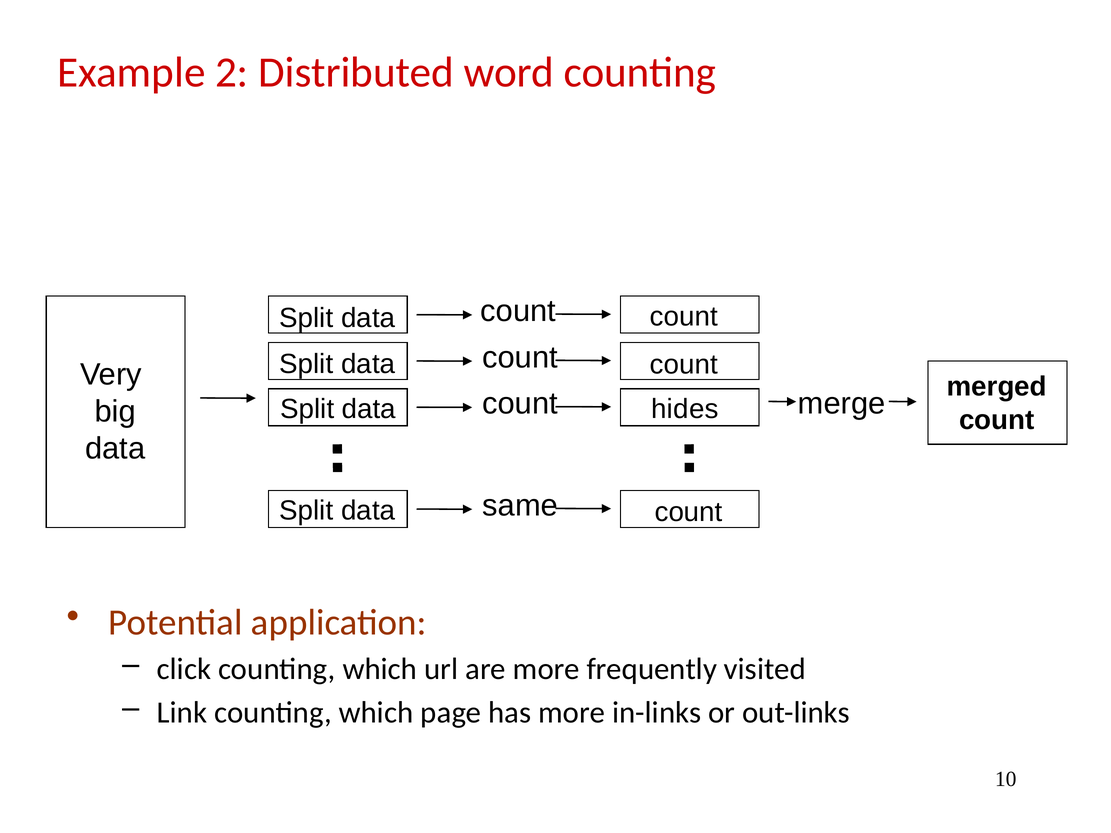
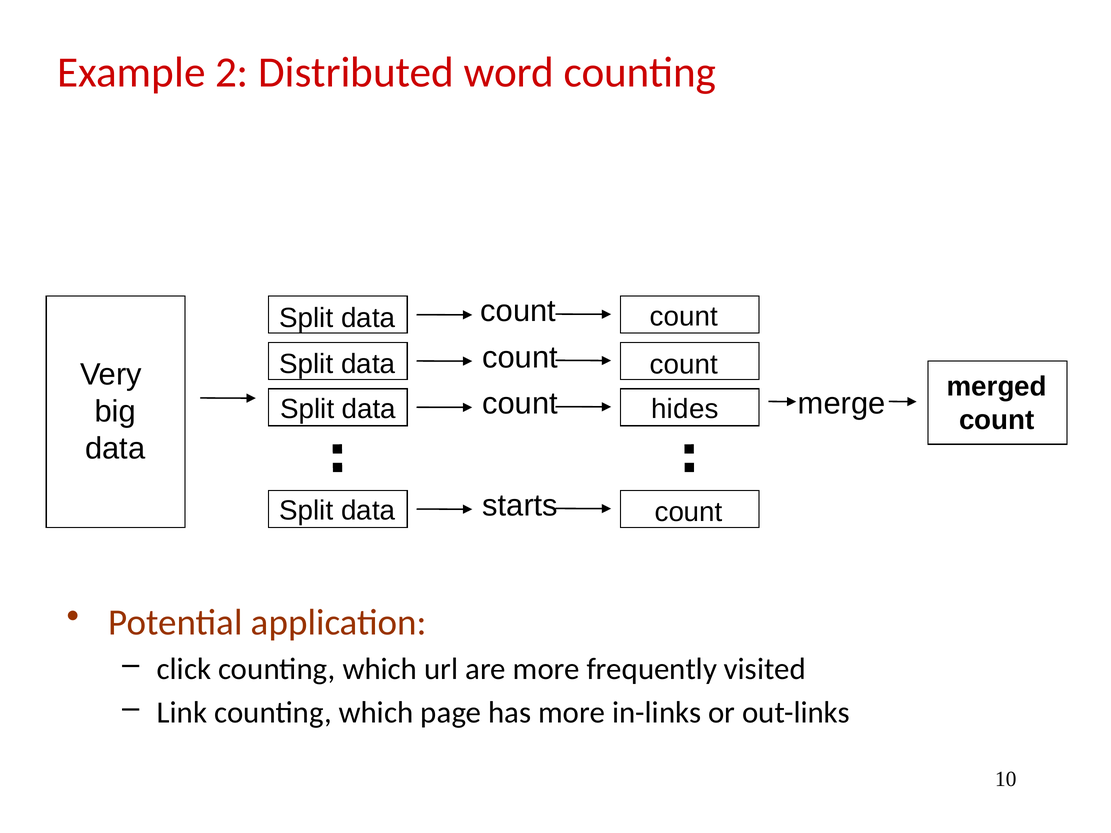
same: same -> starts
